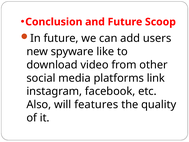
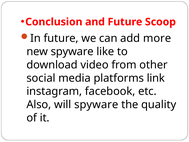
users: users -> more
will features: features -> spyware
